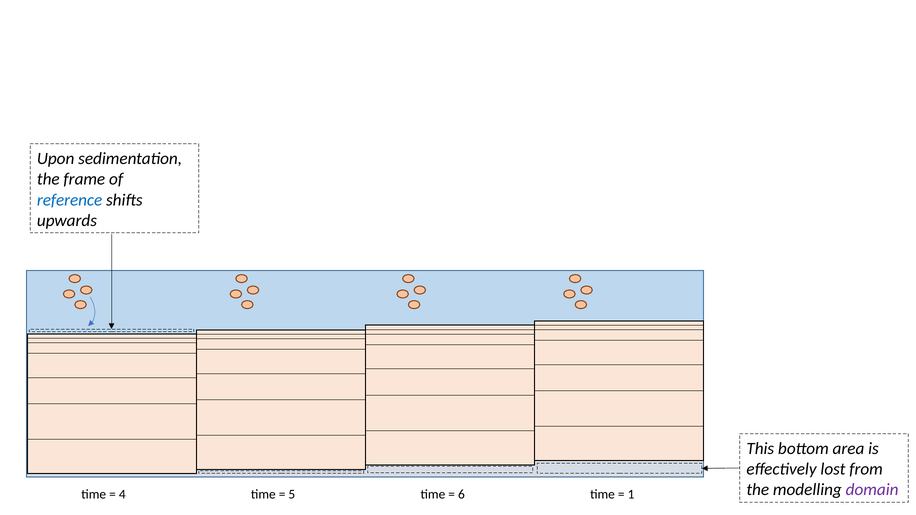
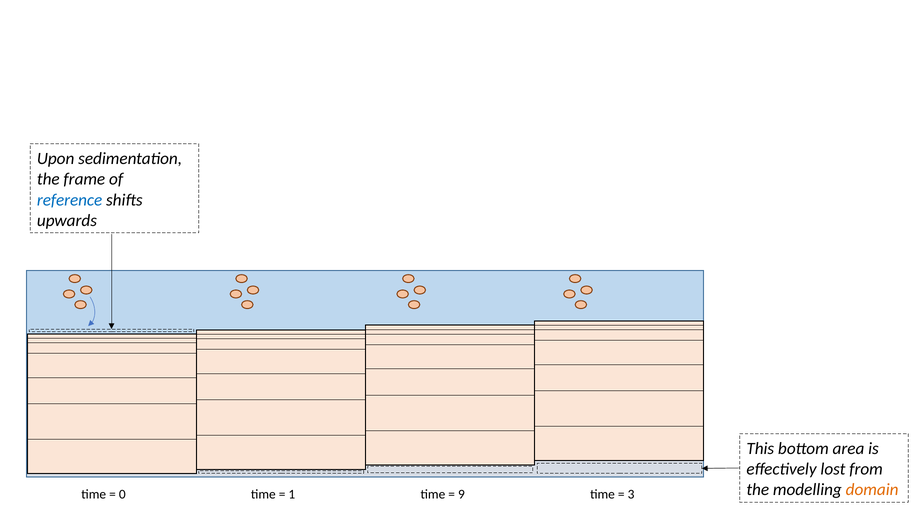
domain colour: purple -> orange
4: 4 -> 0
5: 5 -> 1
6: 6 -> 9
1: 1 -> 3
